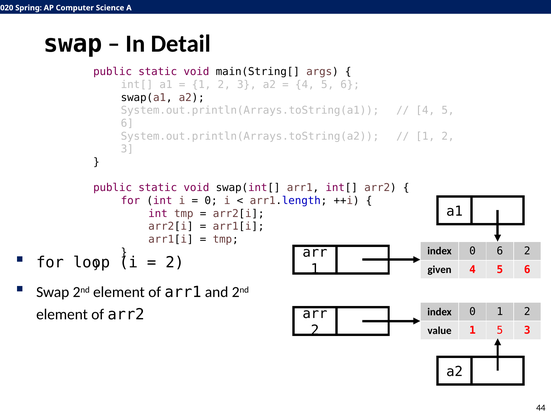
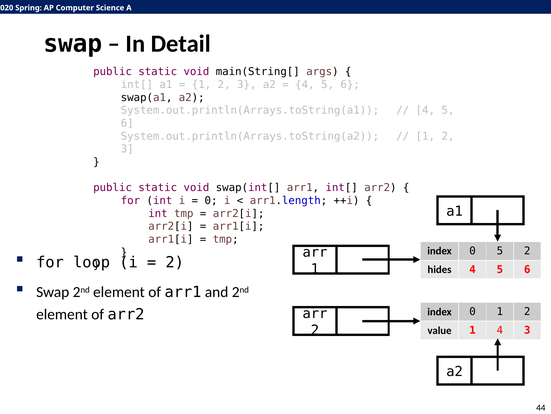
0 6: 6 -> 5
given: given -> hides
1 5: 5 -> 4
